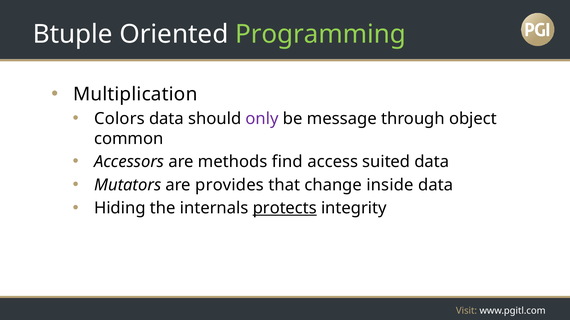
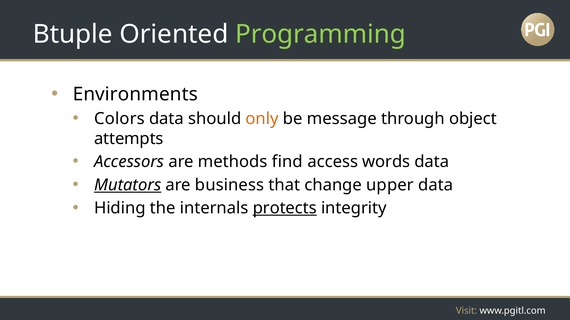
Multiplication: Multiplication -> Environments
only colour: purple -> orange
common: common -> attempts
suited: suited -> words
Mutators underline: none -> present
provides: provides -> business
inside: inside -> upper
